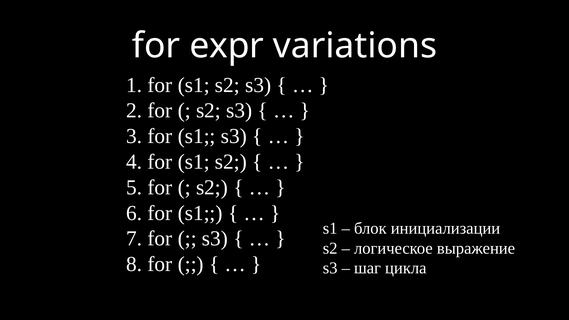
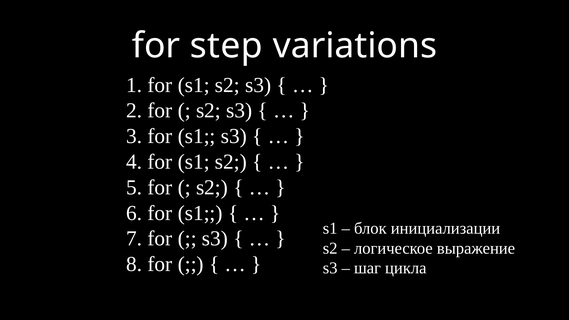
expr: expr -> step
